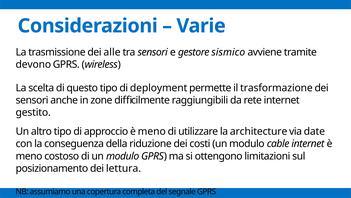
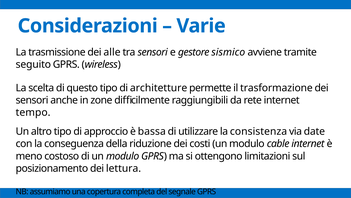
devono: devono -> seguito
deployment: deployment -> architetture
gestito: gestito -> tempo
approccio è meno: meno -> bassa
architecture: architecture -> consistenza
